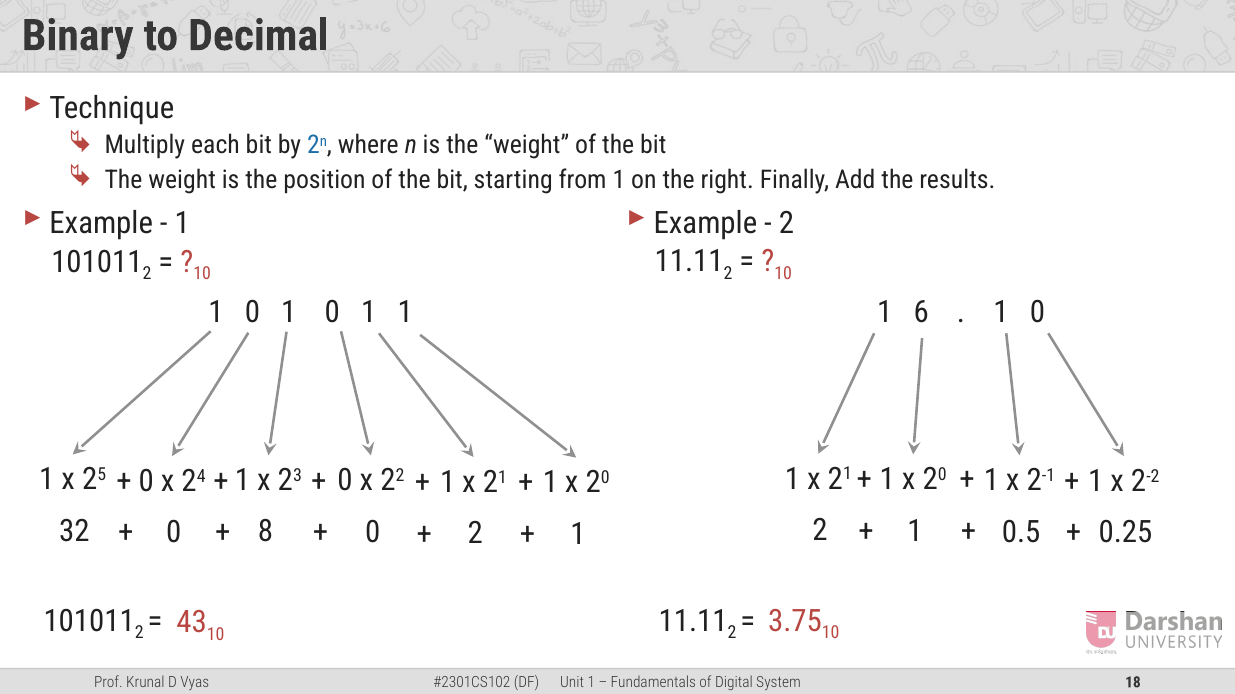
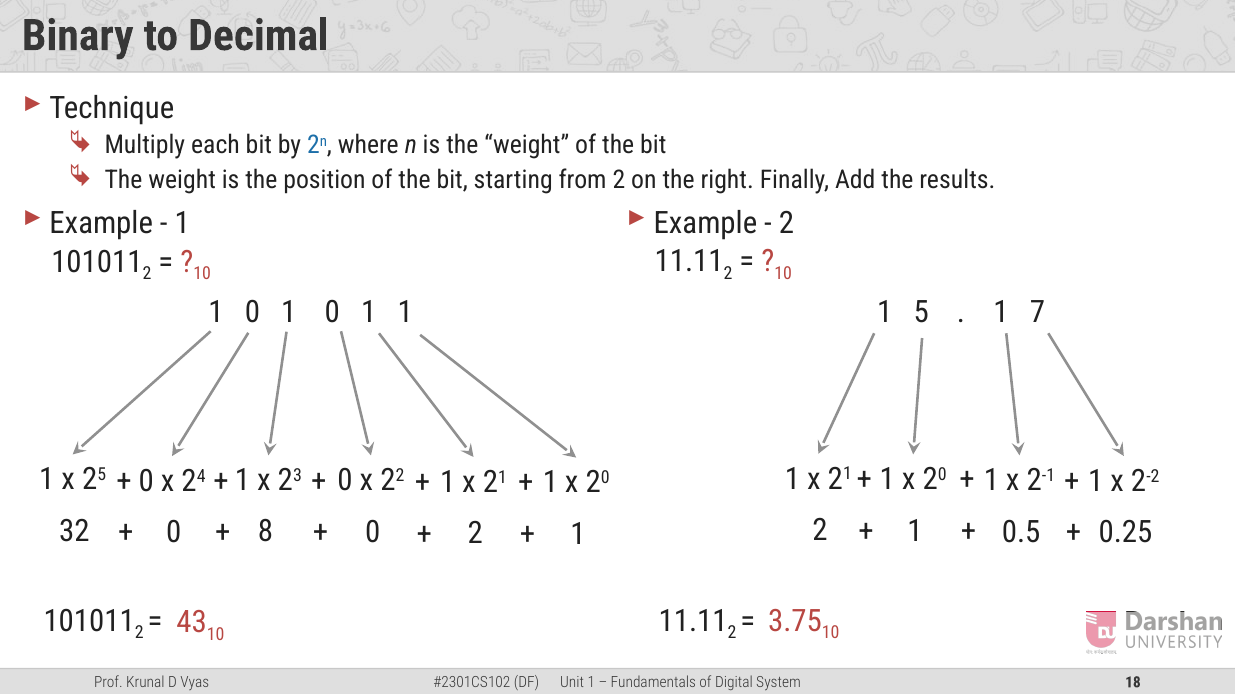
from 1: 1 -> 2
6: 6 -> 5
0 at (1037, 312): 0 -> 7
